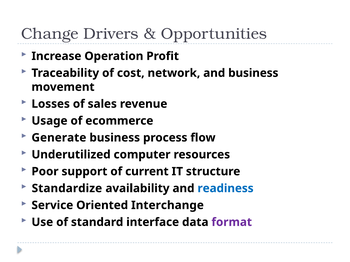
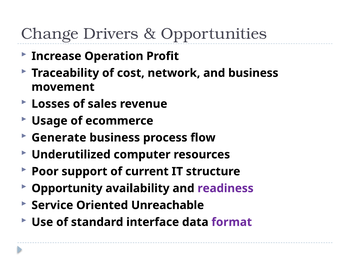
Standardize: Standardize -> Opportunity
readiness colour: blue -> purple
Interchange: Interchange -> Unreachable
